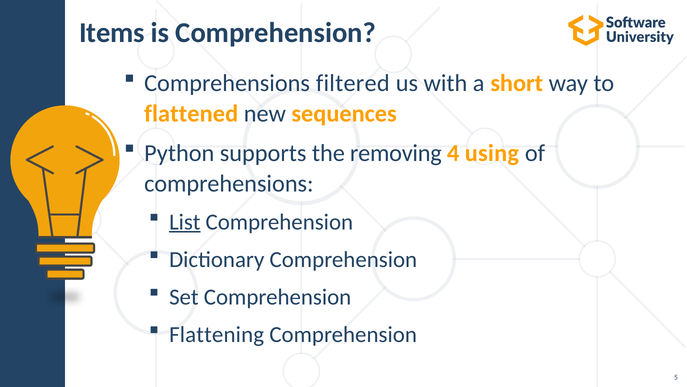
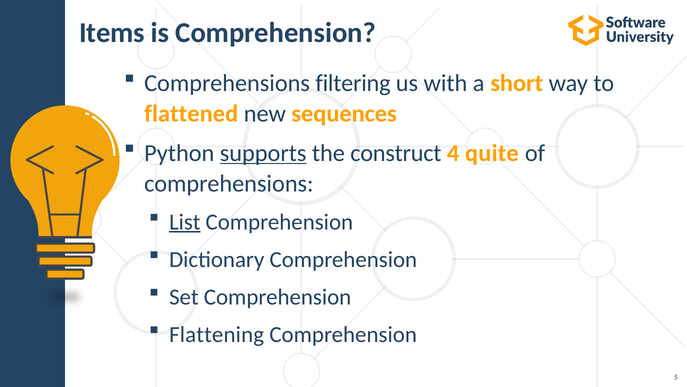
filtered: filtered -> filtering
supports underline: none -> present
removing: removing -> construct
using: using -> quite
